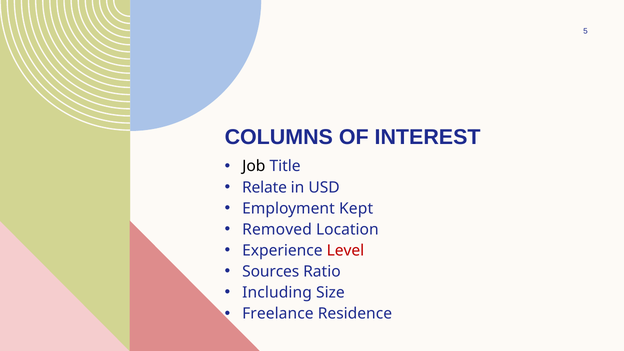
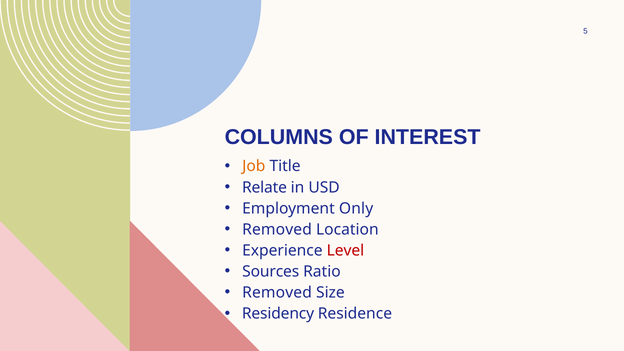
Job colour: black -> orange
Kept: Kept -> Only
Including at (277, 293): Including -> Removed
Freelance: Freelance -> Residency
